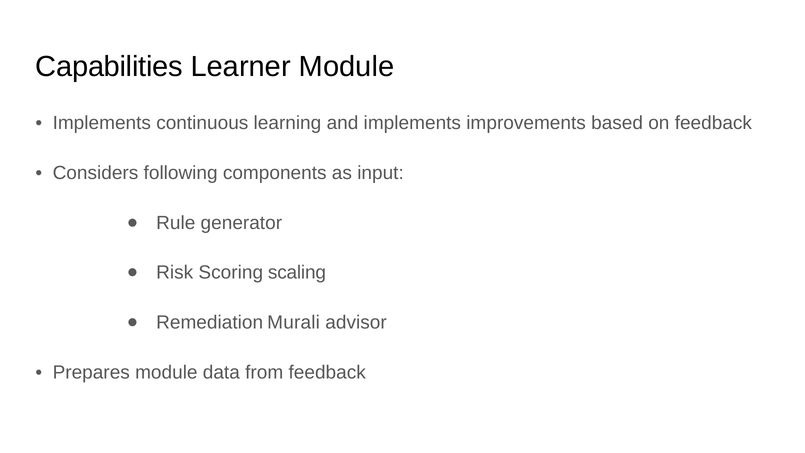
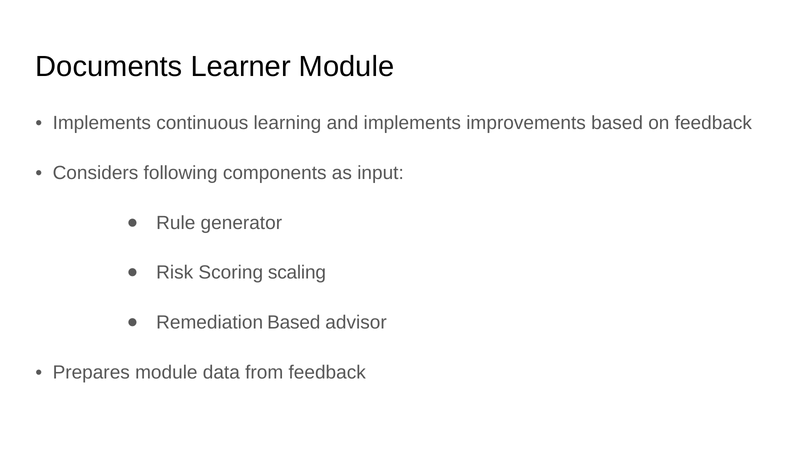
Capabilities: Capabilities -> Documents
Remediation Murali: Murali -> Based
